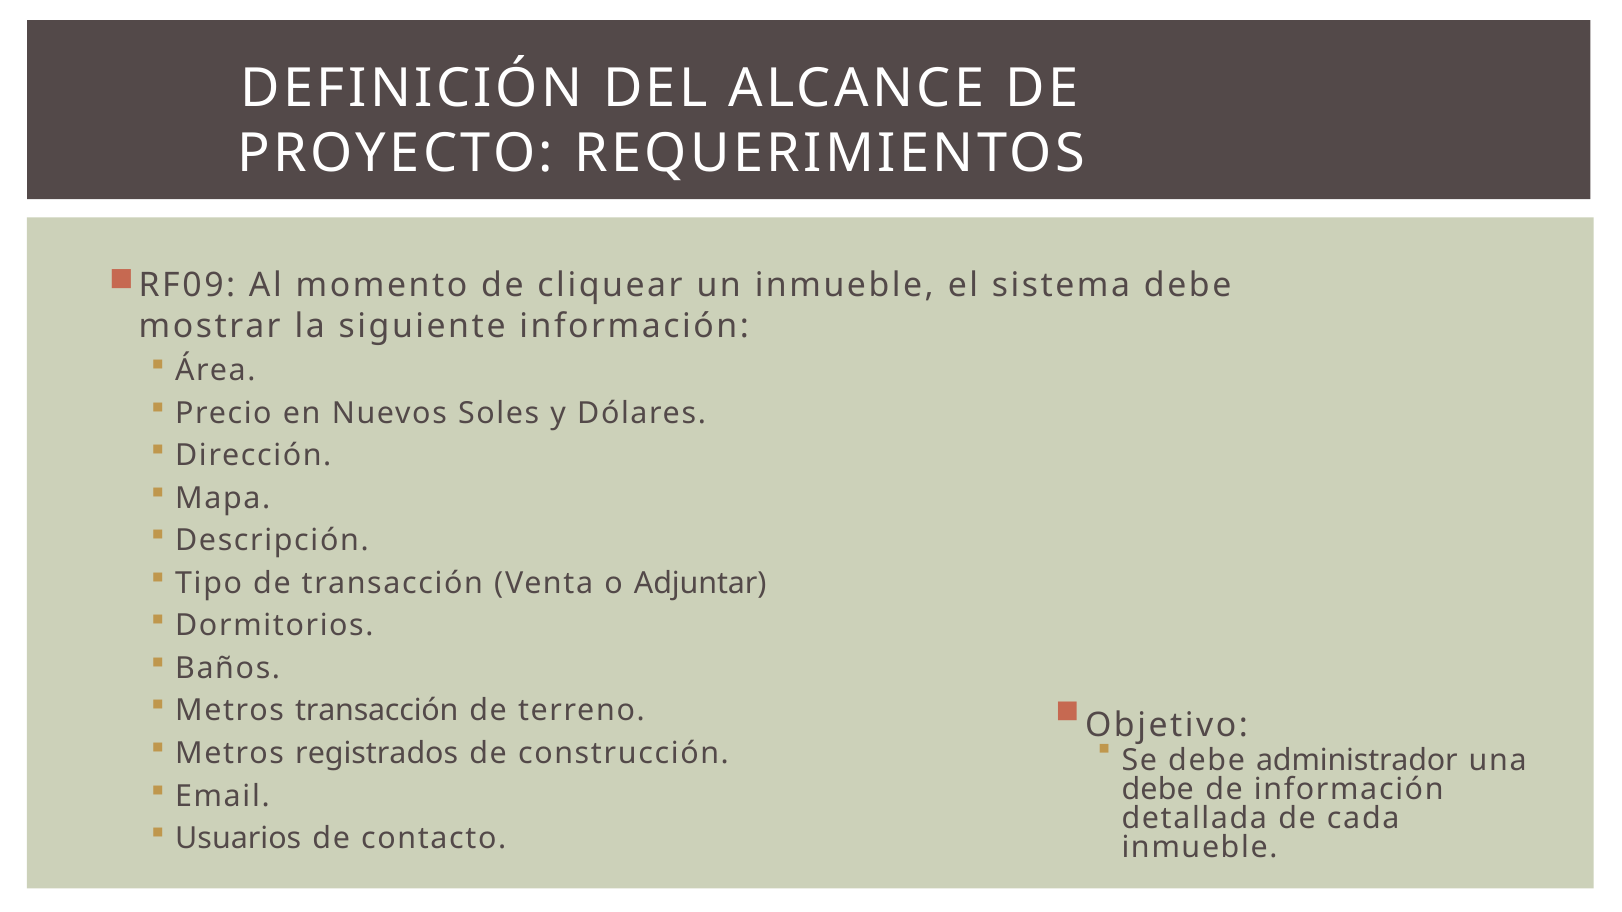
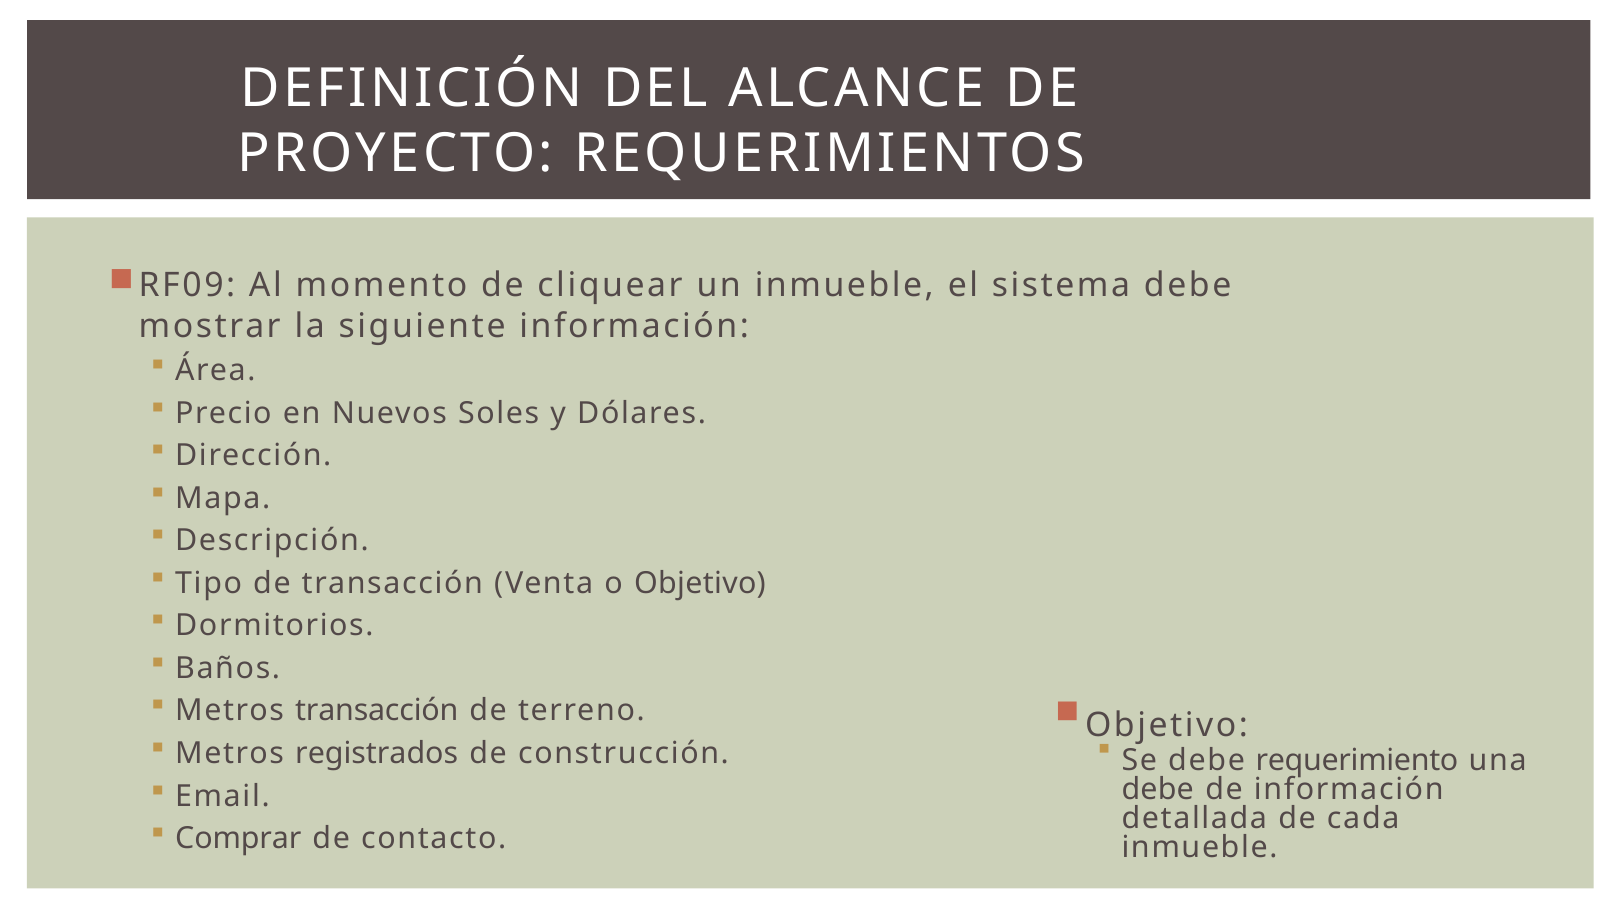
o Adjuntar: Adjuntar -> Objetivo
administrador: administrador -> requerimiento
Usuarios: Usuarios -> Comprar
